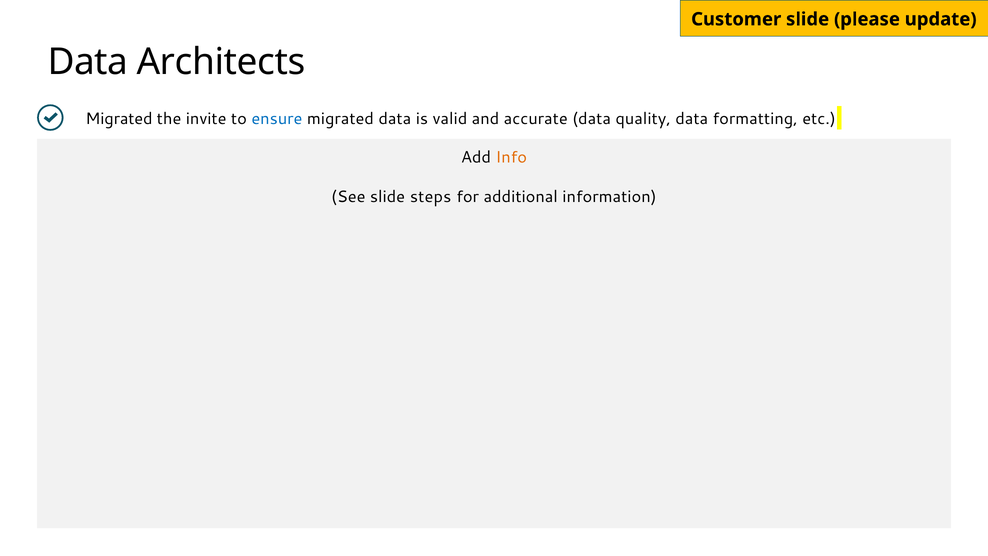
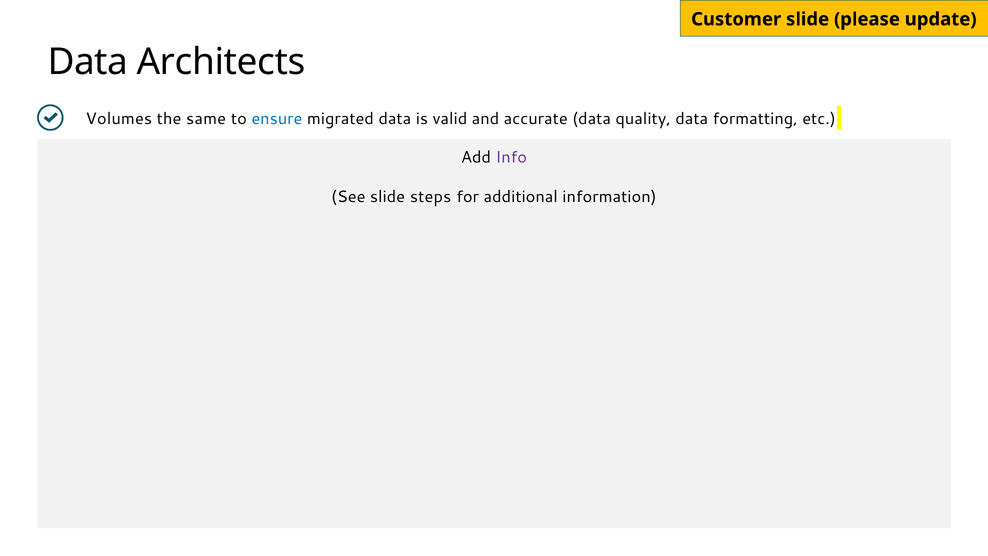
Migrated at (119, 119): Migrated -> Volumes
invite: invite -> same
Info colour: orange -> purple
